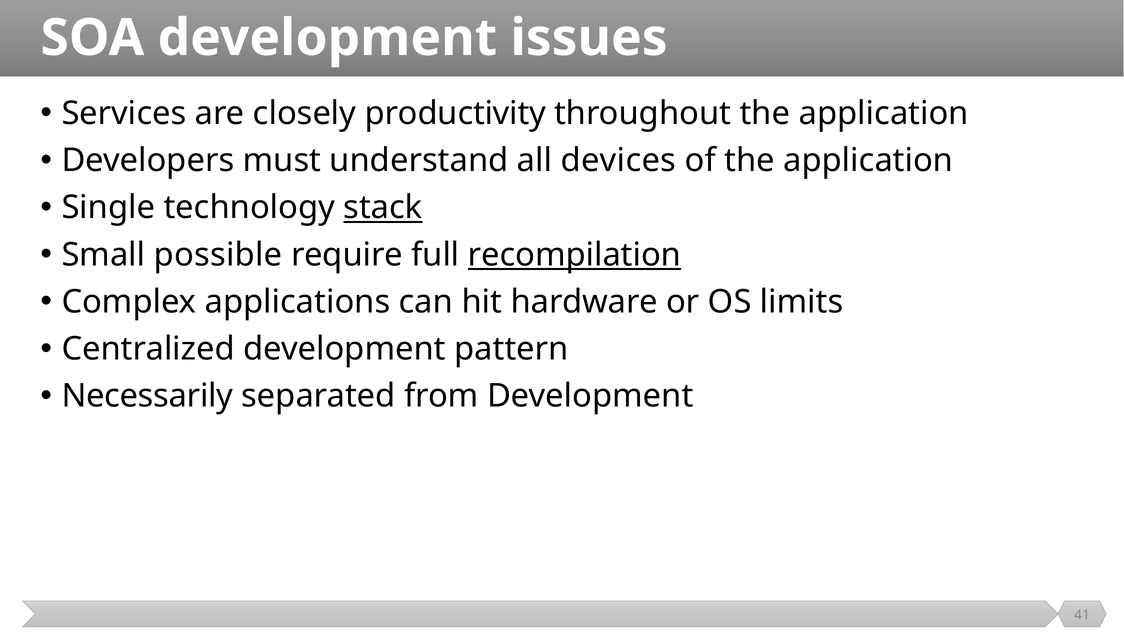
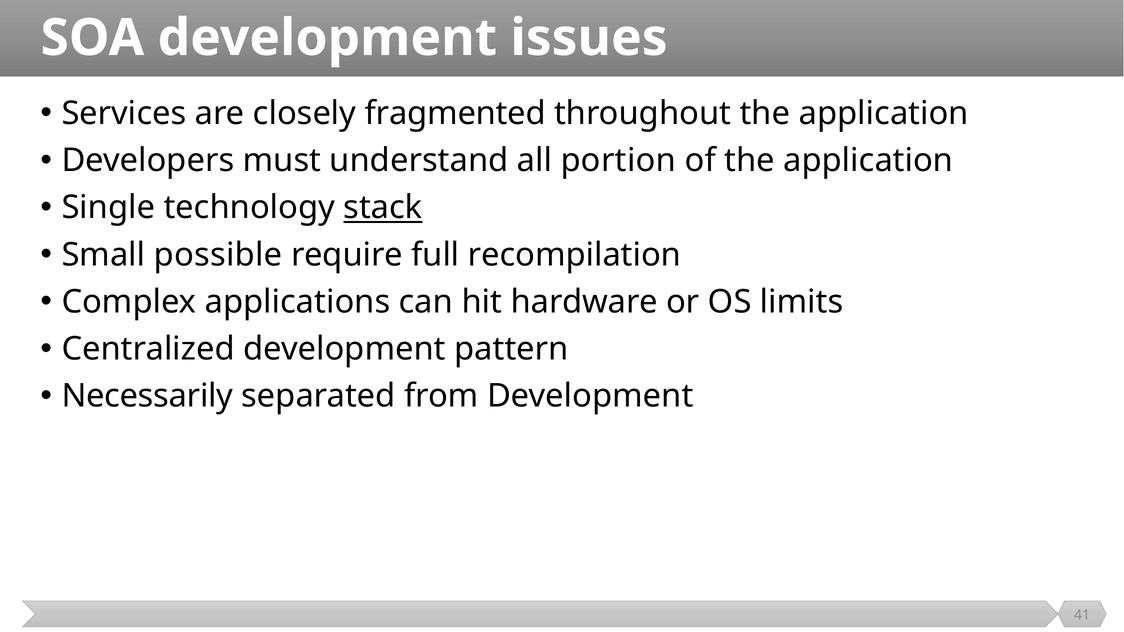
productivity: productivity -> fragmented
devices: devices -> portion
recompilation underline: present -> none
